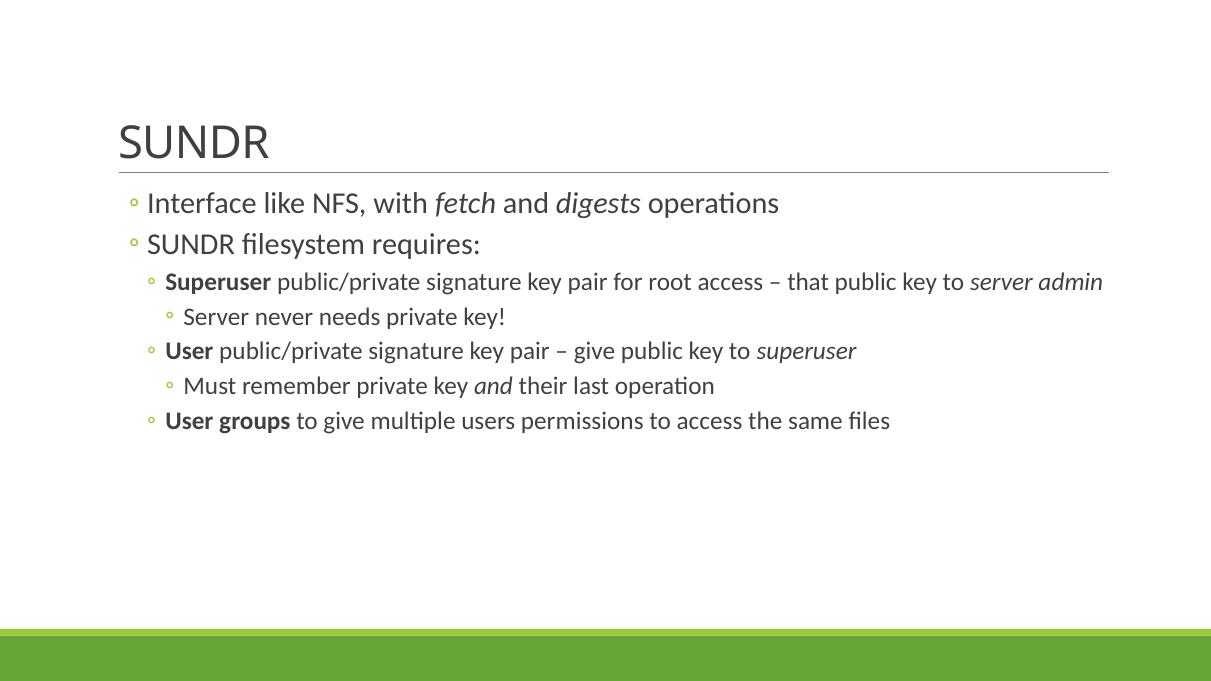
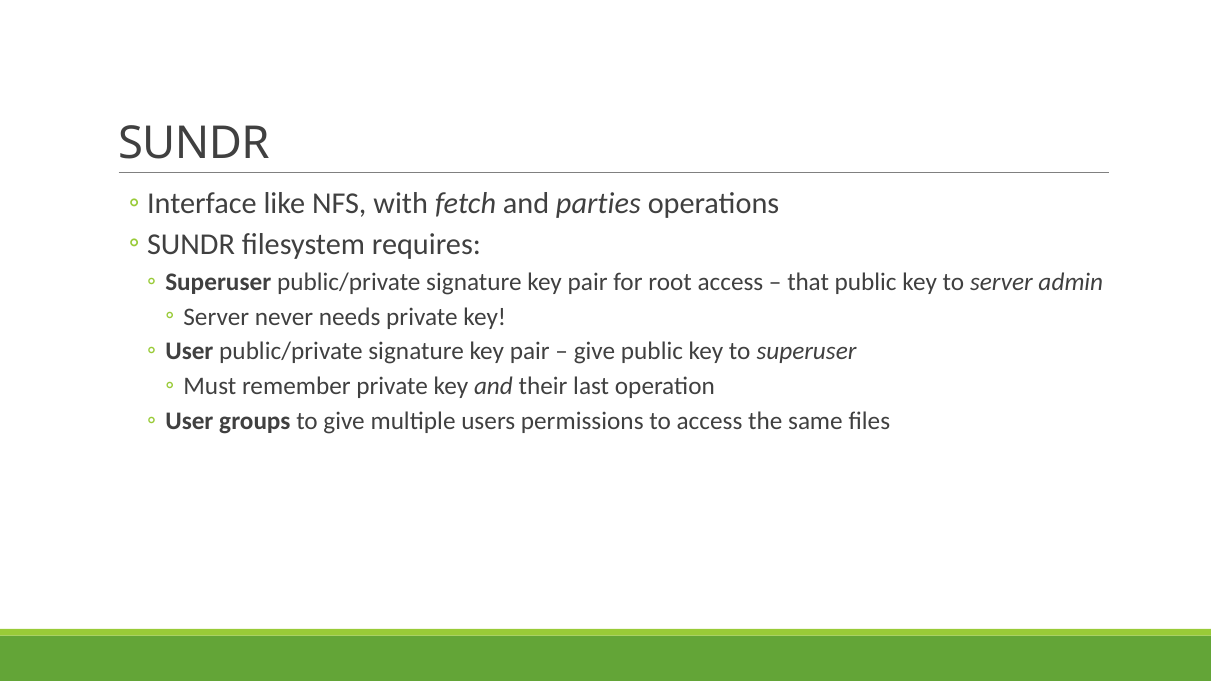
digests: digests -> parties
